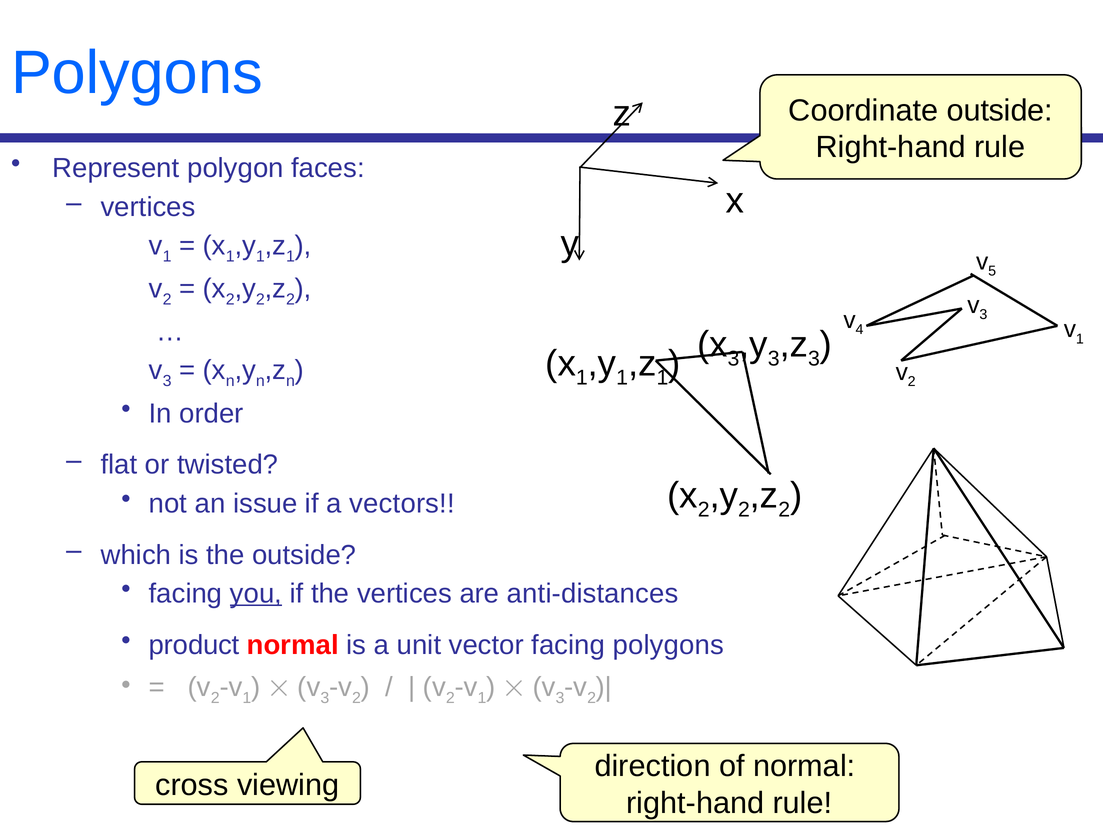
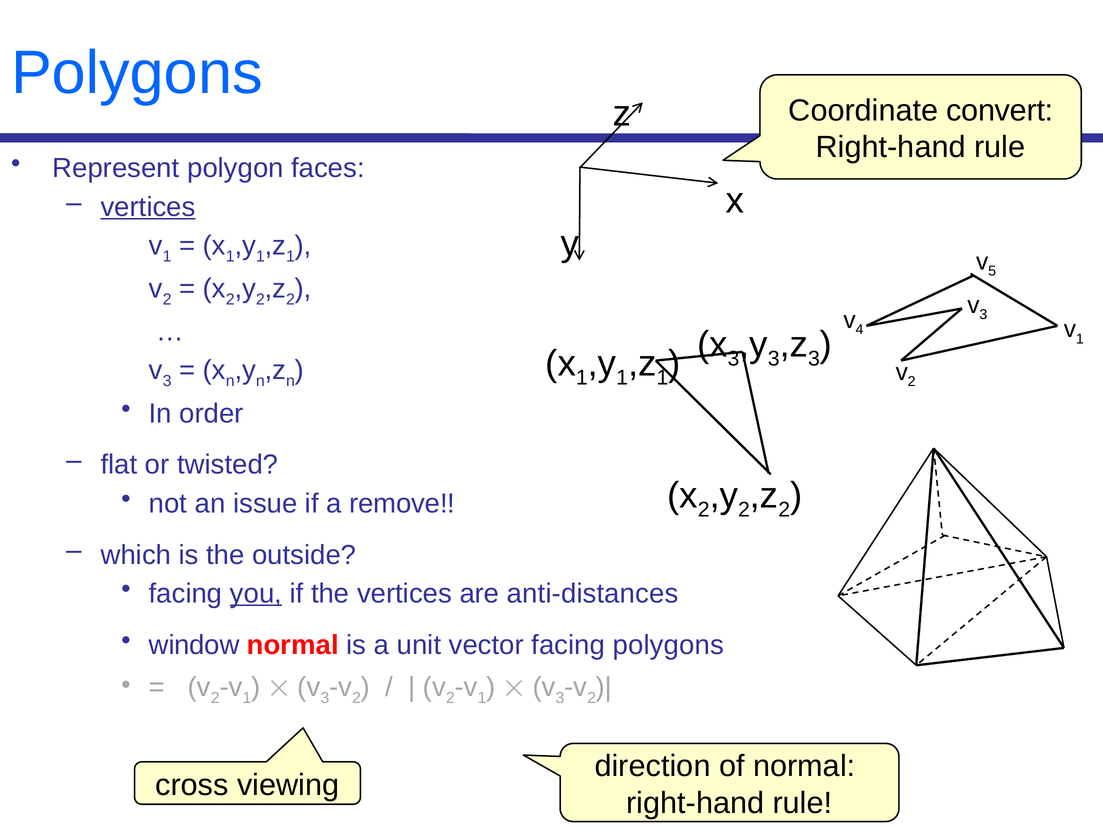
Coordinate outside: outside -> convert
vertices at (148, 207) underline: none -> present
vectors: vectors -> remove
product: product -> window
